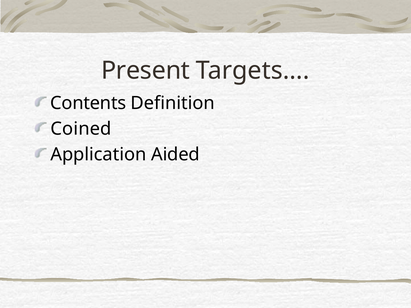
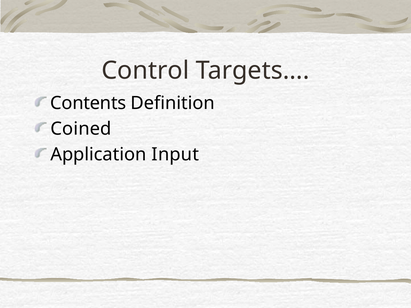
Present: Present -> Control
Aided: Aided -> Input
